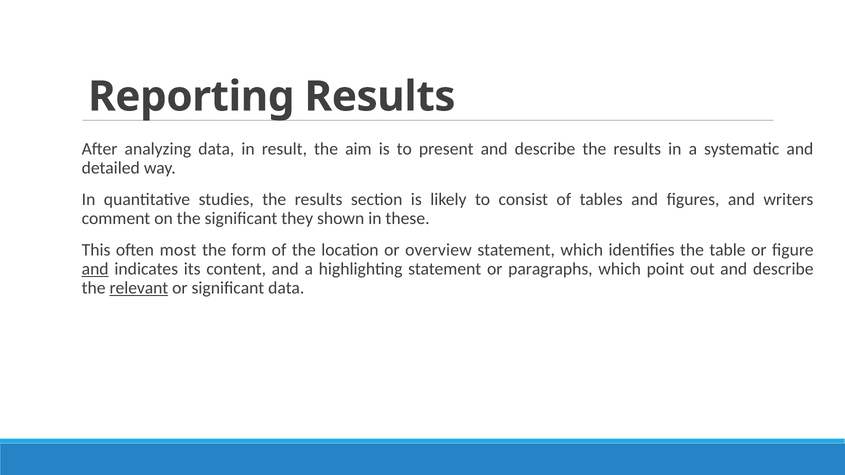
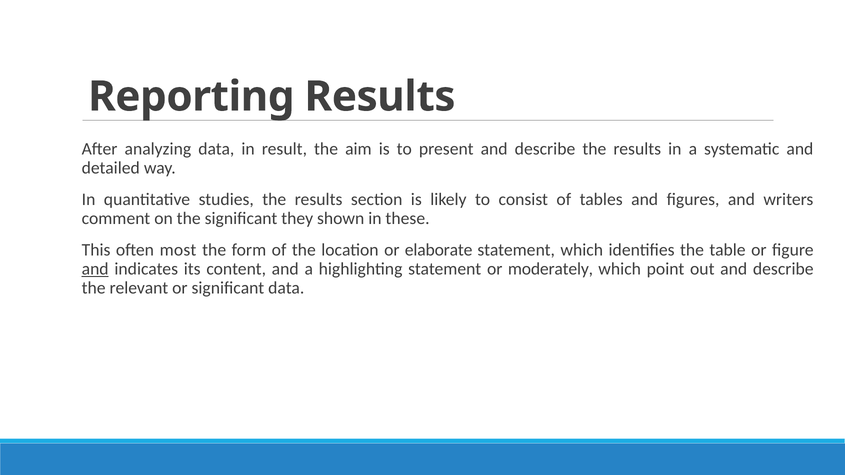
overview: overview -> elaborate
paragraphs: paragraphs -> moderately
relevant underline: present -> none
